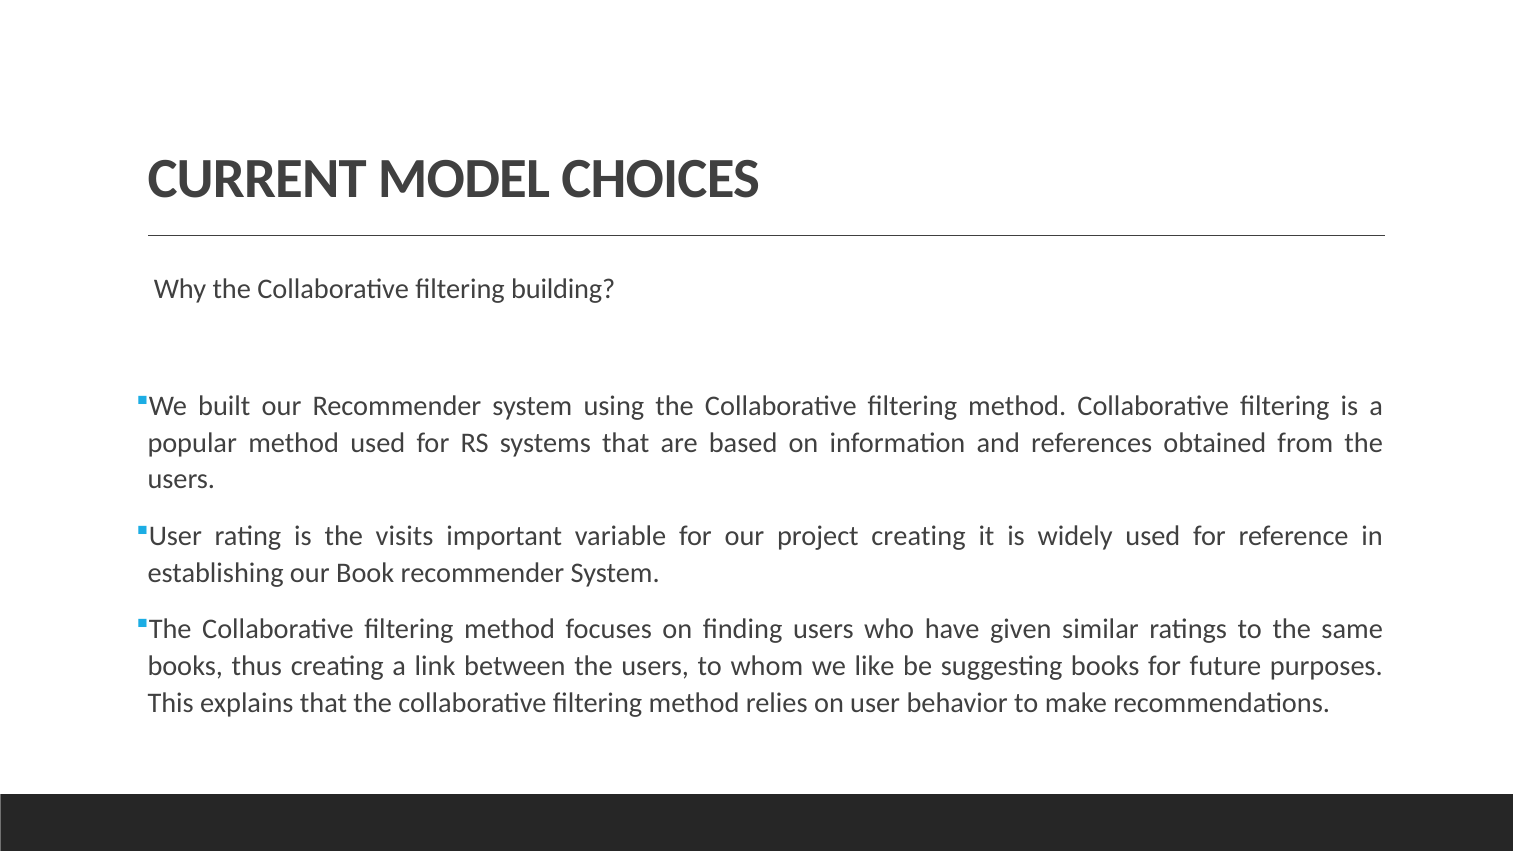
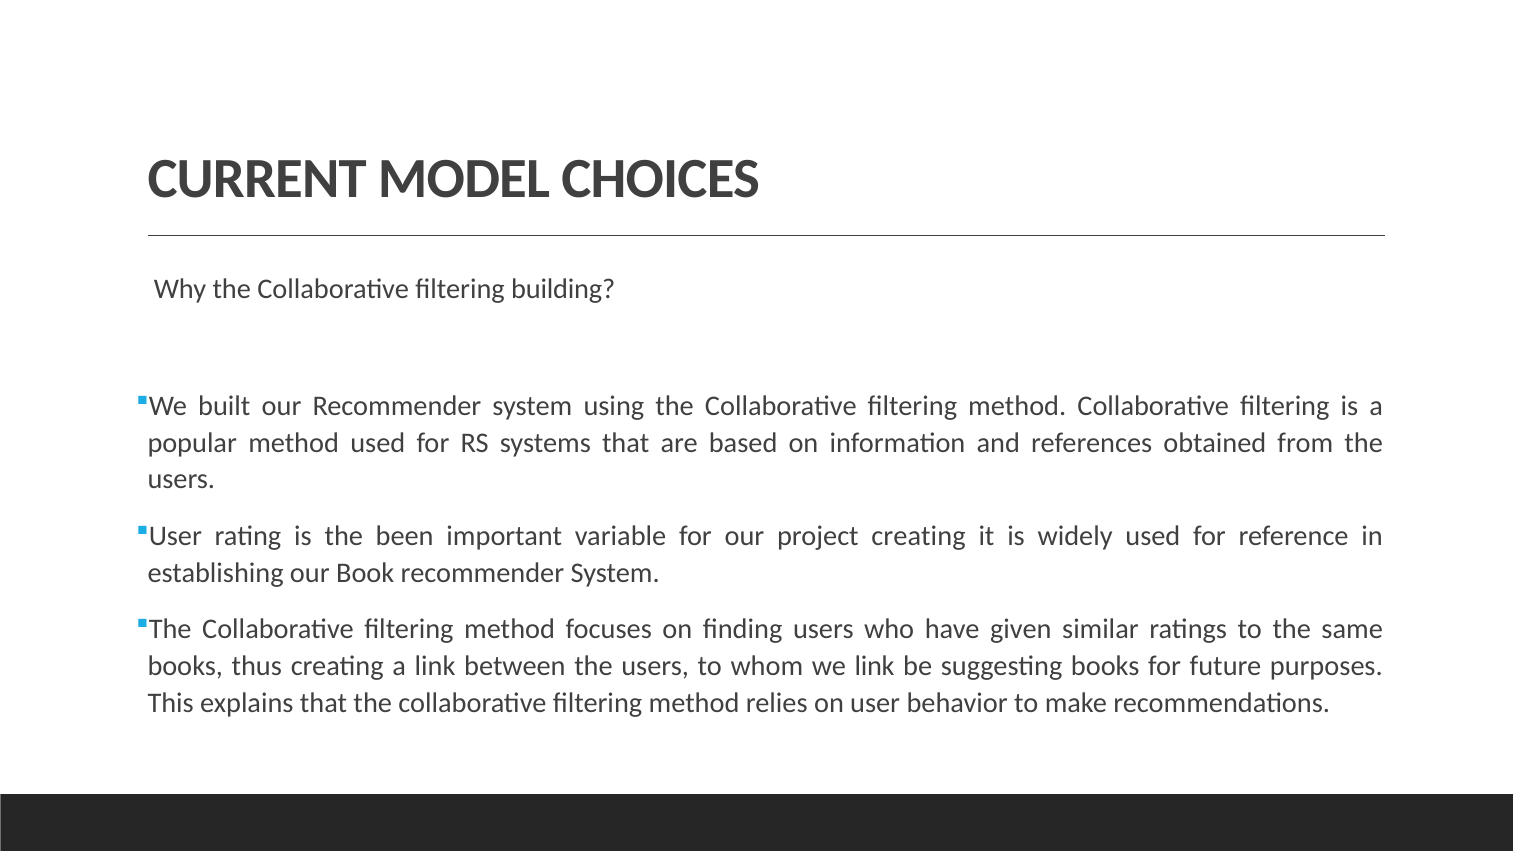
visits: visits -> been
we like: like -> link
